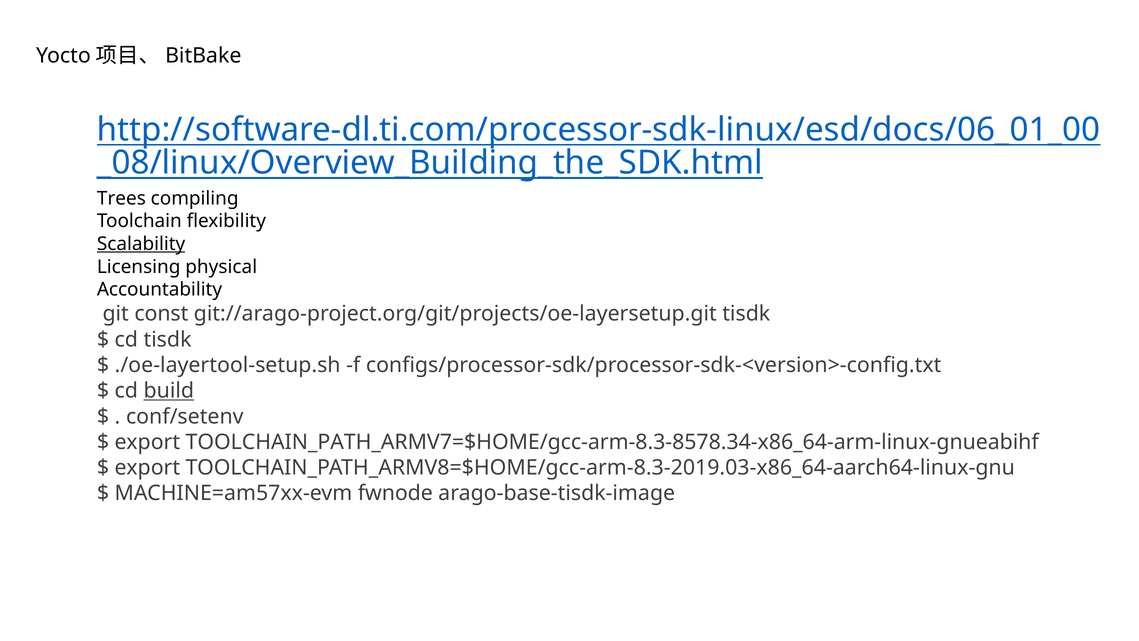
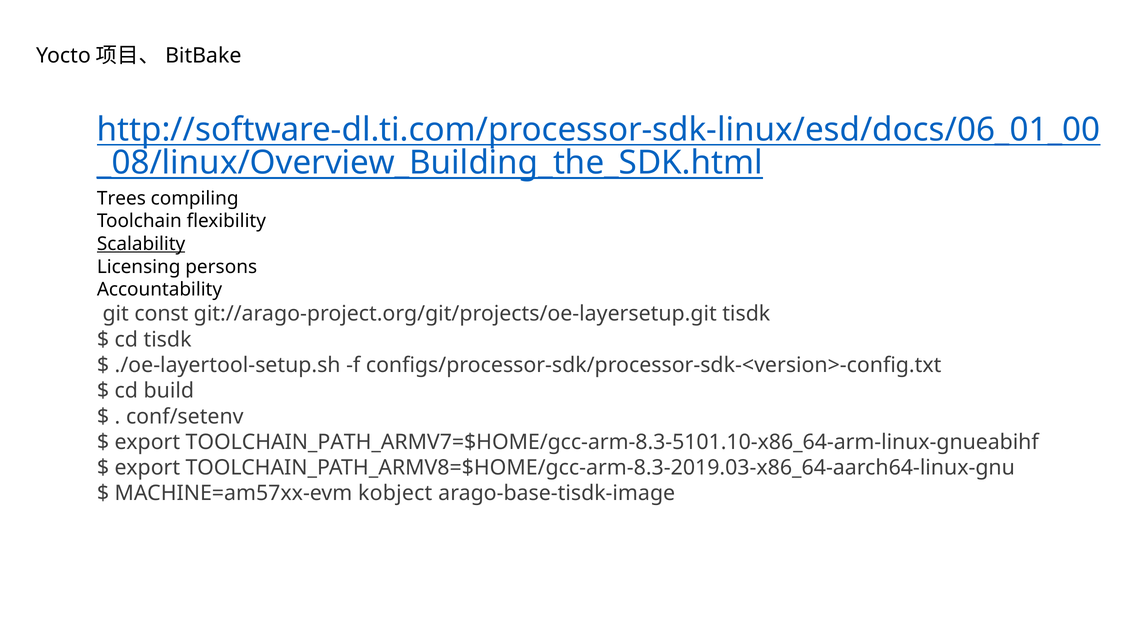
physical: physical -> persons
build underline: present -> none
TOOLCHAIN_PATH_ARMV7=$HOME/gcc-arm-8.3-8578.34-x86_64-arm-linux-gnueabihf: TOOLCHAIN_PATH_ARMV7=$HOME/gcc-arm-8.3-8578.34-x86_64-arm-linux-gnueabihf -> TOOLCHAIN_PATH_ARMV7=$HOME/gcc-arm-8.3-5101.10-x86_64-arm-linux-gnueabihf
fwnode: fwnode -> kobject
